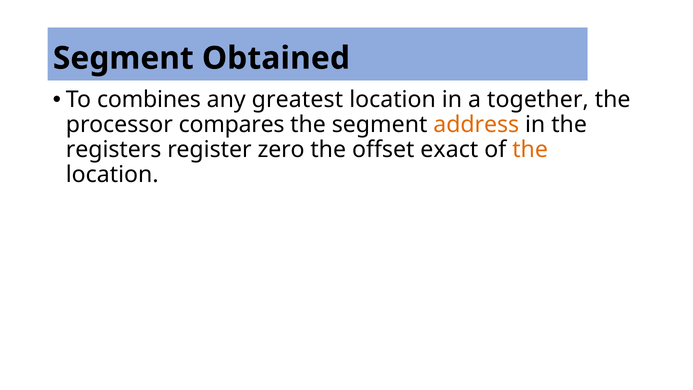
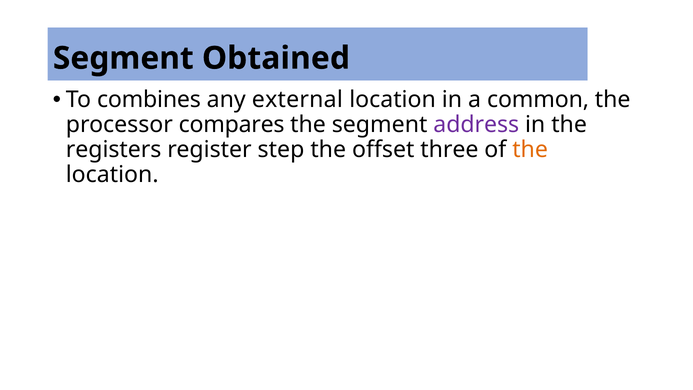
greatest: greatest -> external
together: together -> common
address colour: orange -> purple
zero: zero -> step
exact: exact -> three
